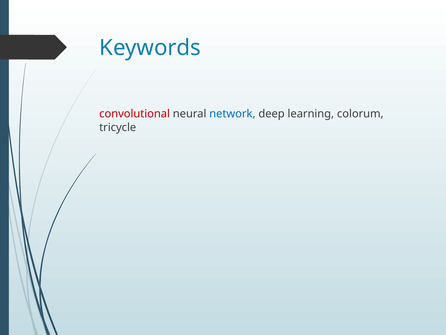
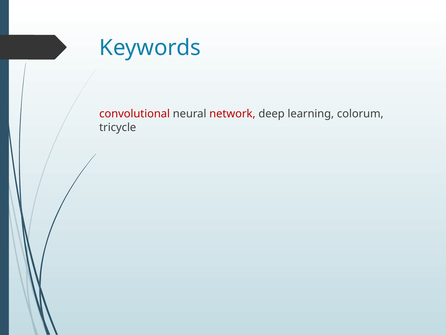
network colour: blue -> red
